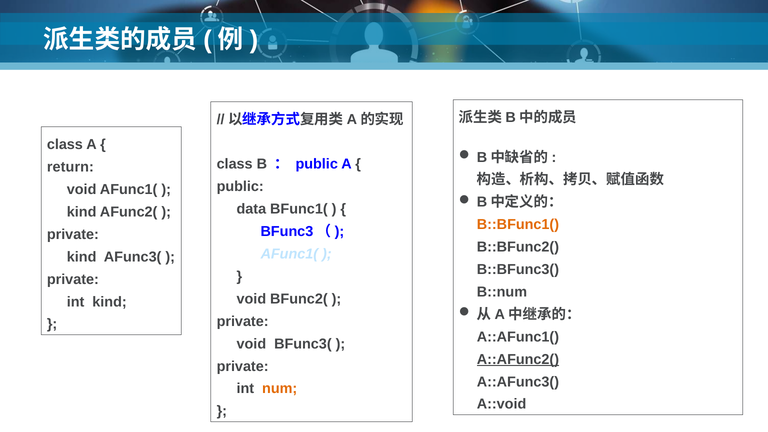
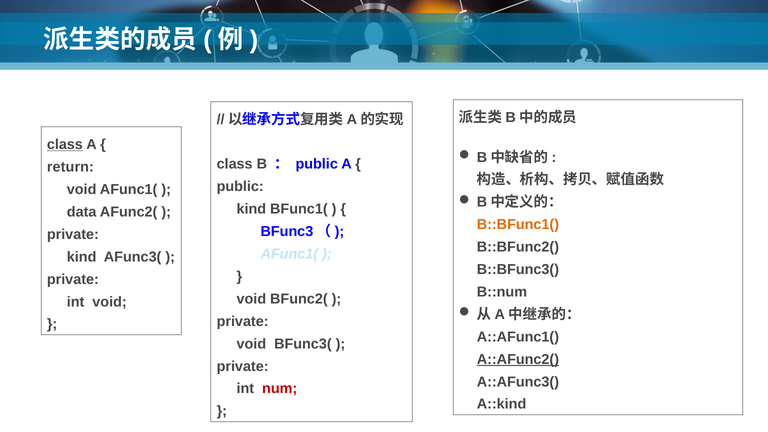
class at (65, 145) underline: none -> present
data at (251, 209): data -> kind
kind at (82, 212): kind -> data
int kind: kind -> void
num colour: orange -> red
A::void: A::void -> A::kind
